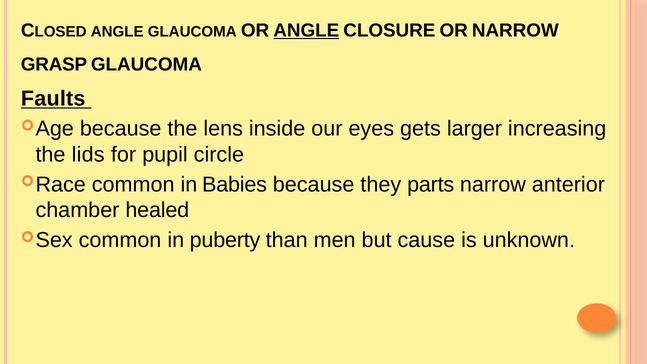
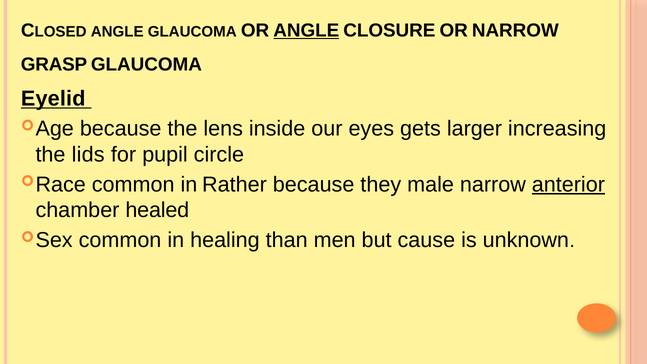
Faults: Faults -> Eyelid
Babies: Babies -> Rather
parts: parts -> male
anterior underline: none -> present
puberty: puberty -> healing
